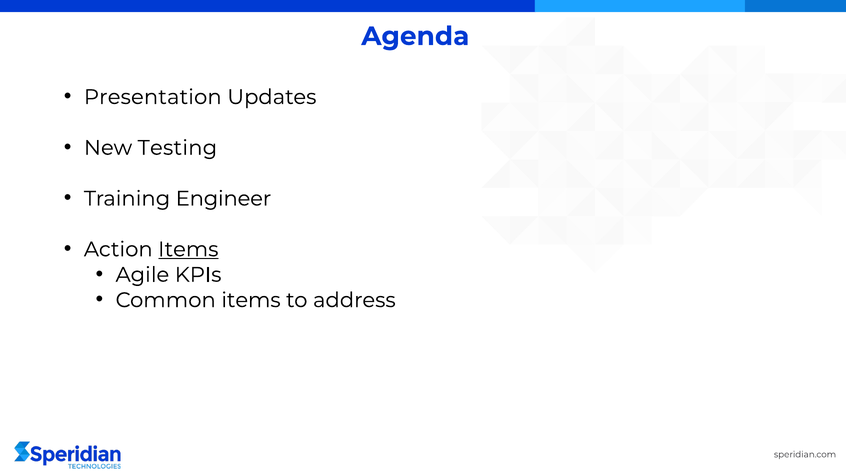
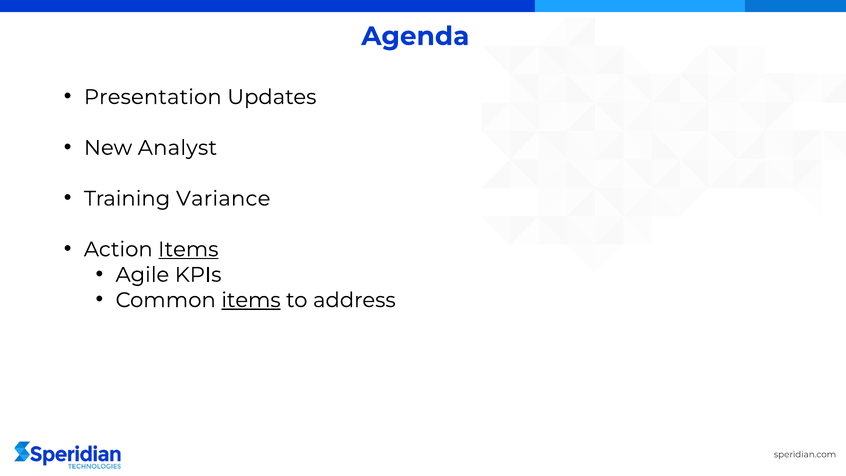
Testing: Testing -> Analyst
Engineer: Engineer -> Variance
items at (251, 300) underline: none -> present
